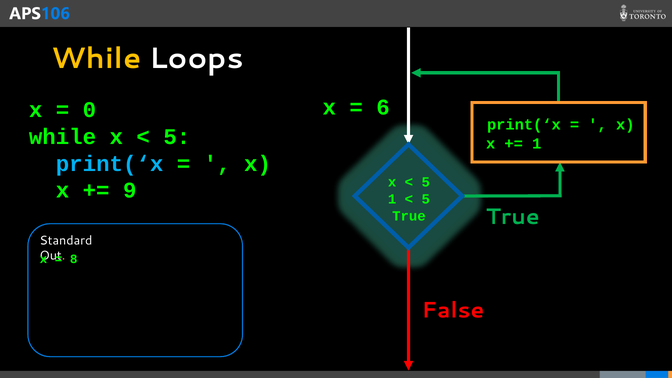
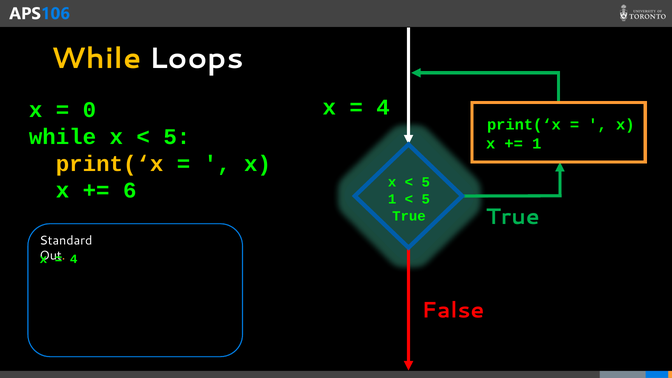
6 at (383, 107): 6 -> 4
print(‘x at (110, 164) colour: light blue -> yellow
9: 9 -> 6
8 at (74, 259): 8 -> 4
